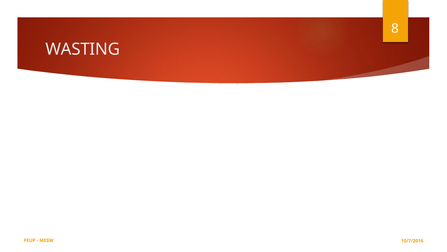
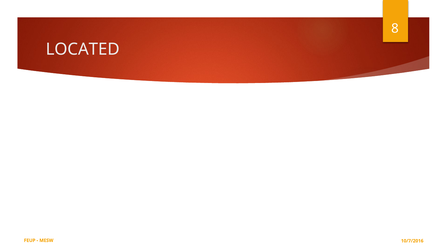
WASTING: WASTING -> LOCATED
